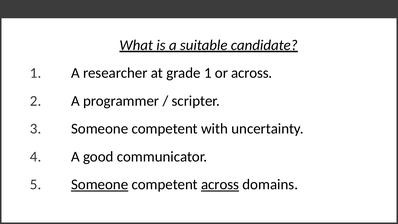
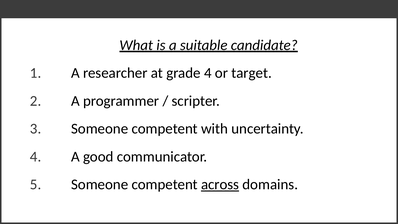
grade 1: 1 -> 4
or across: across -> target
Someone at (100, 184) underline: present -> none
